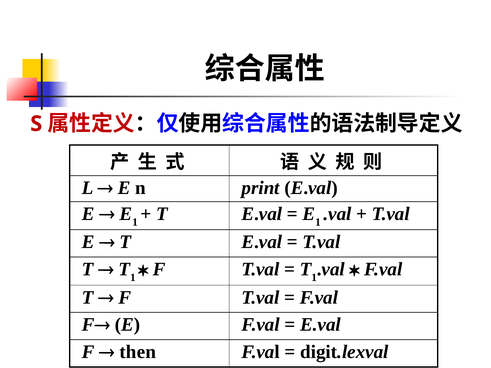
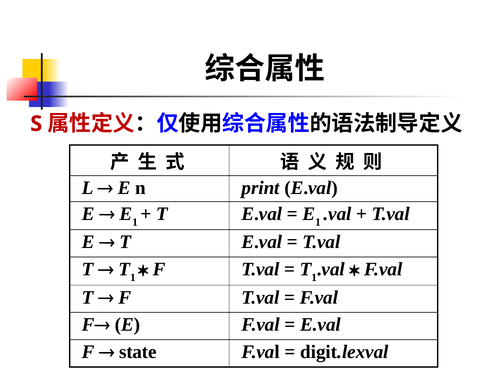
then: then -> state
